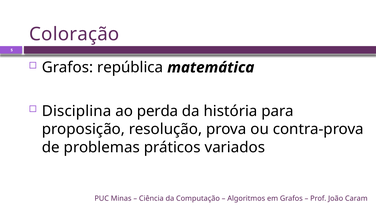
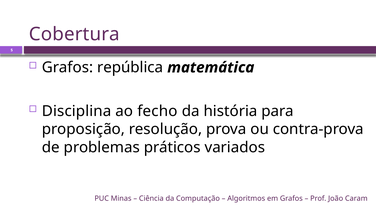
Coloração: Coloração -> Cobertura
perda: perda -> fecho
